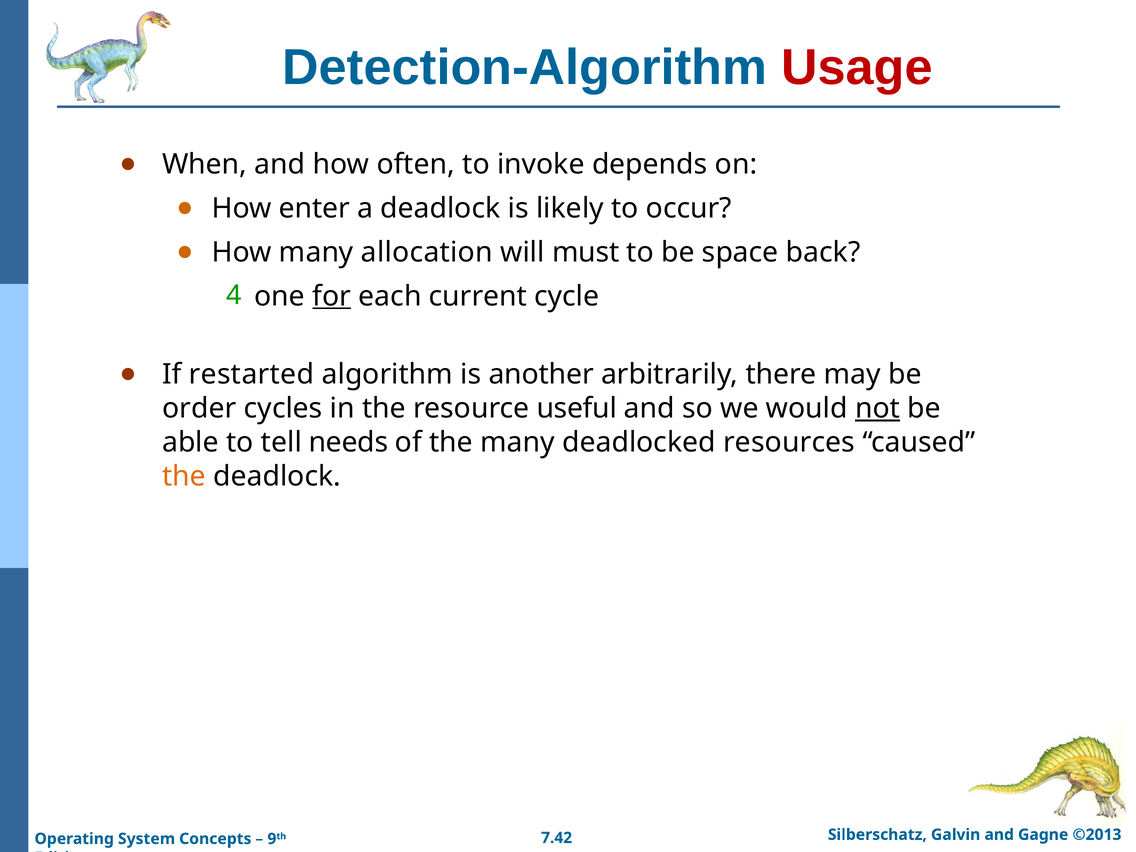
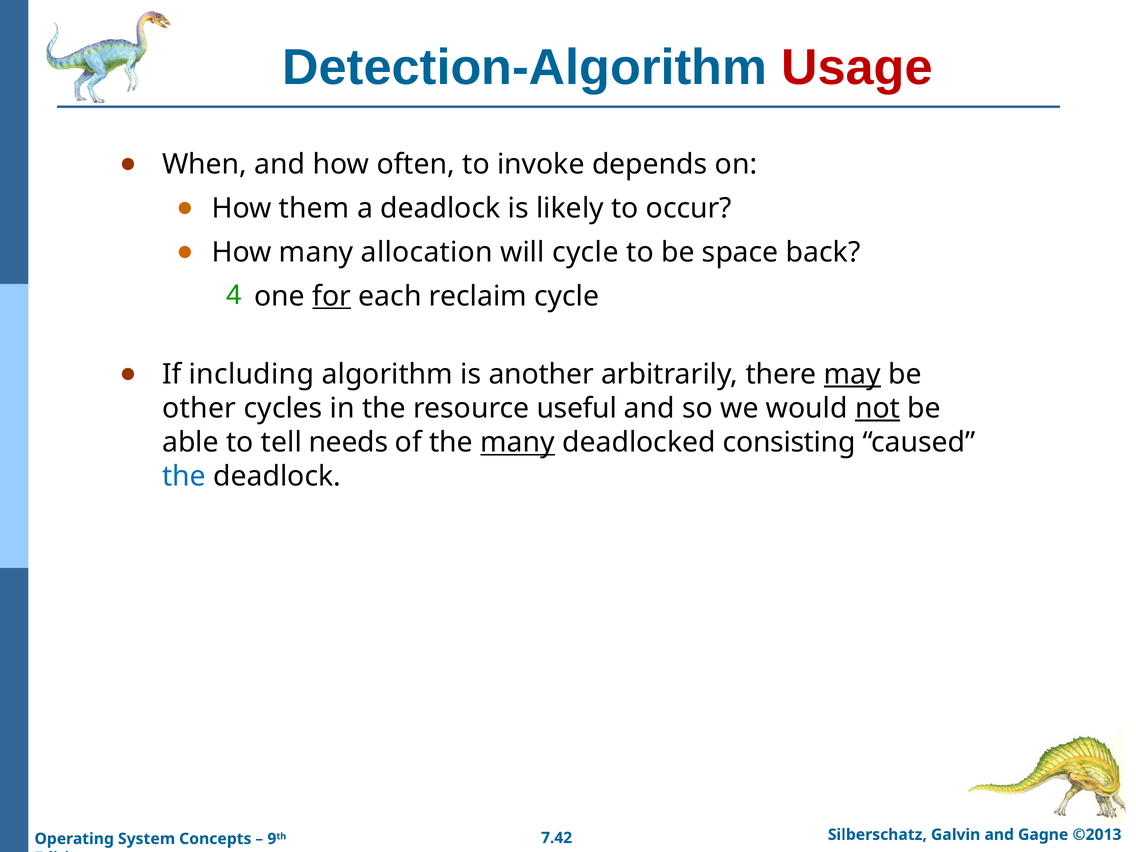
enter: enter -> them
will must: must -> cycle
current: current -> reclaim
restarted: restarted -> including
may underline: none -> present
order: order -> other
many at (518, 442) underline: none -> present
resources: resources -> consisting
the at (184, 477) colour: orange -> blue
